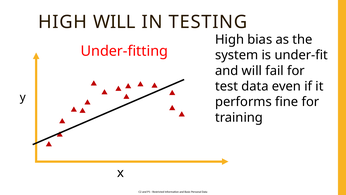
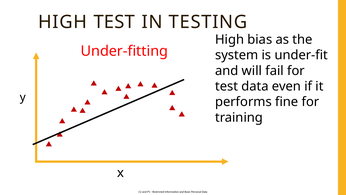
HIGH WILL: WILL -> TEST
